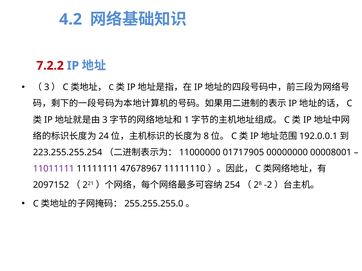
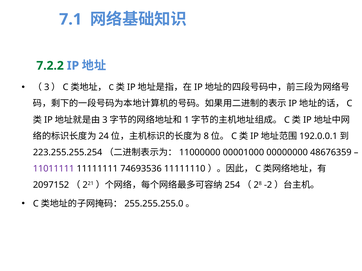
4.2: 4.2 -> 7.1
7.2.2 colour: red -> green
01717905: 01717905 -> 00001000
00008001: 00008001 -> 48676359
47678967: 47678967 -> 74693536
